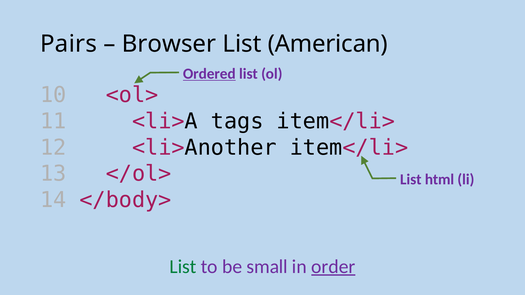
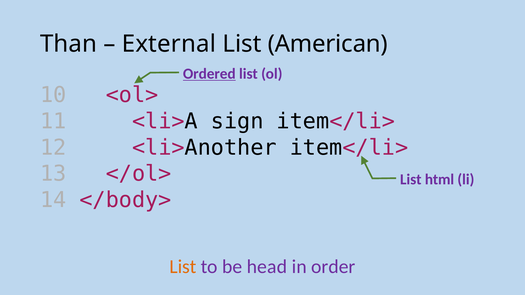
Pairs: Pairs -> Than
Browser: Browser -> External
tags: tags -> sign
List at (183, 267) colour: green -> orange
small: small -> head
order underline: present -> none
